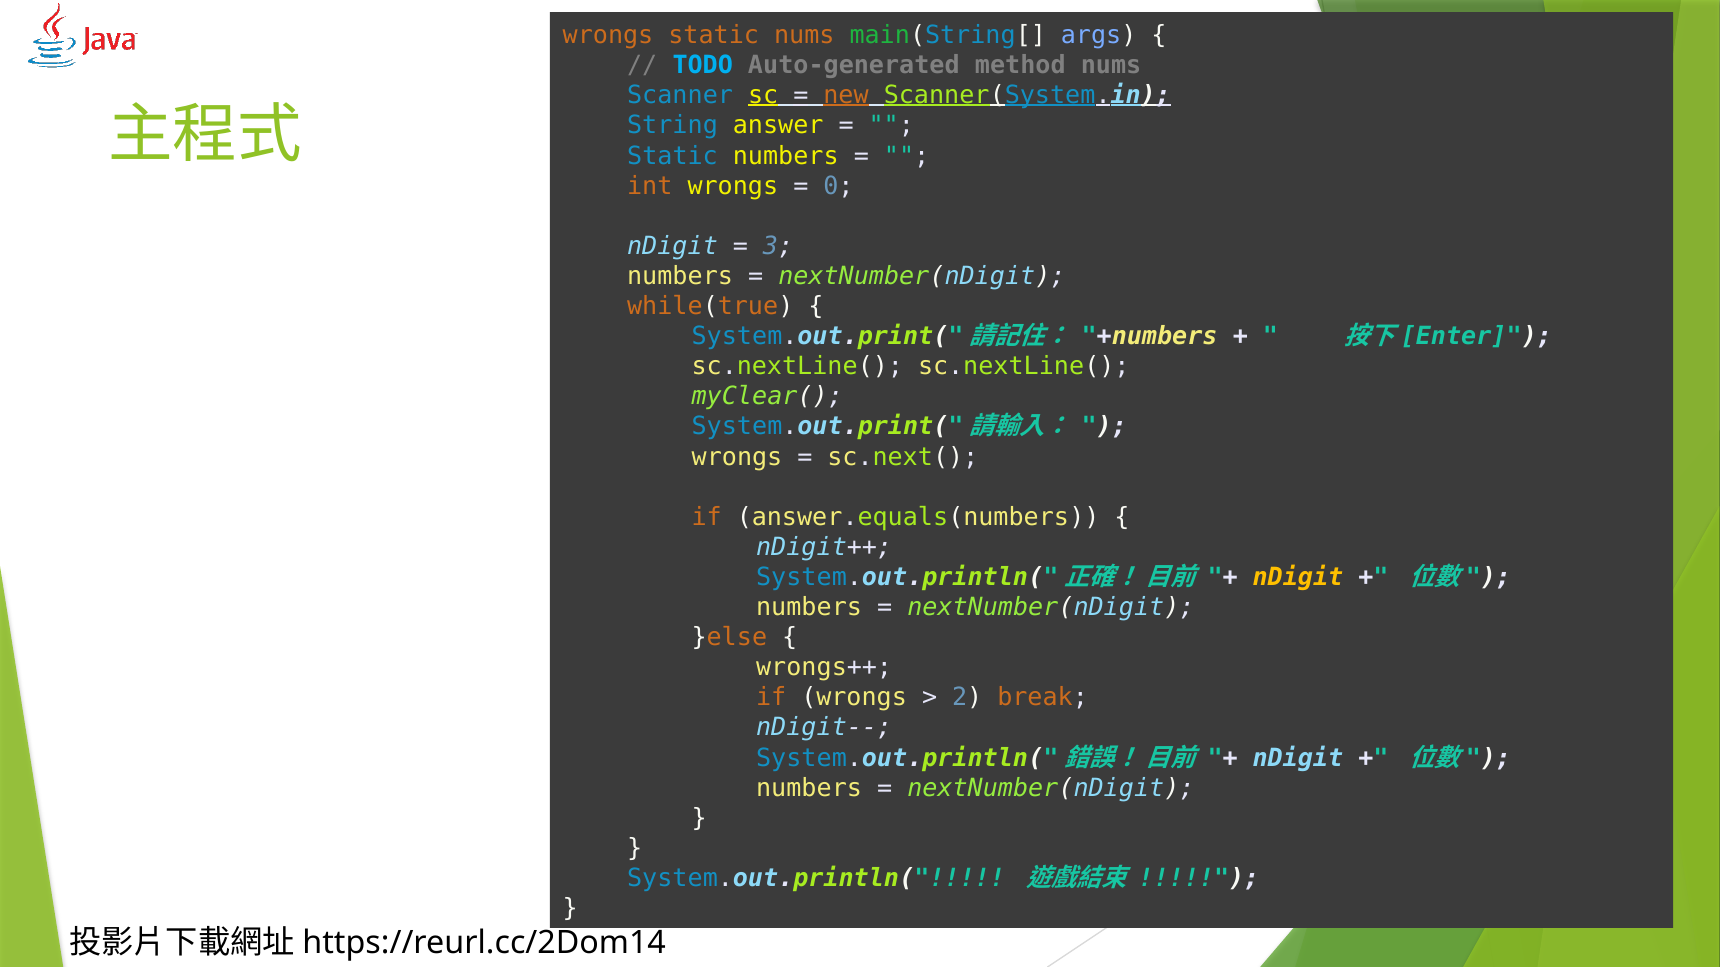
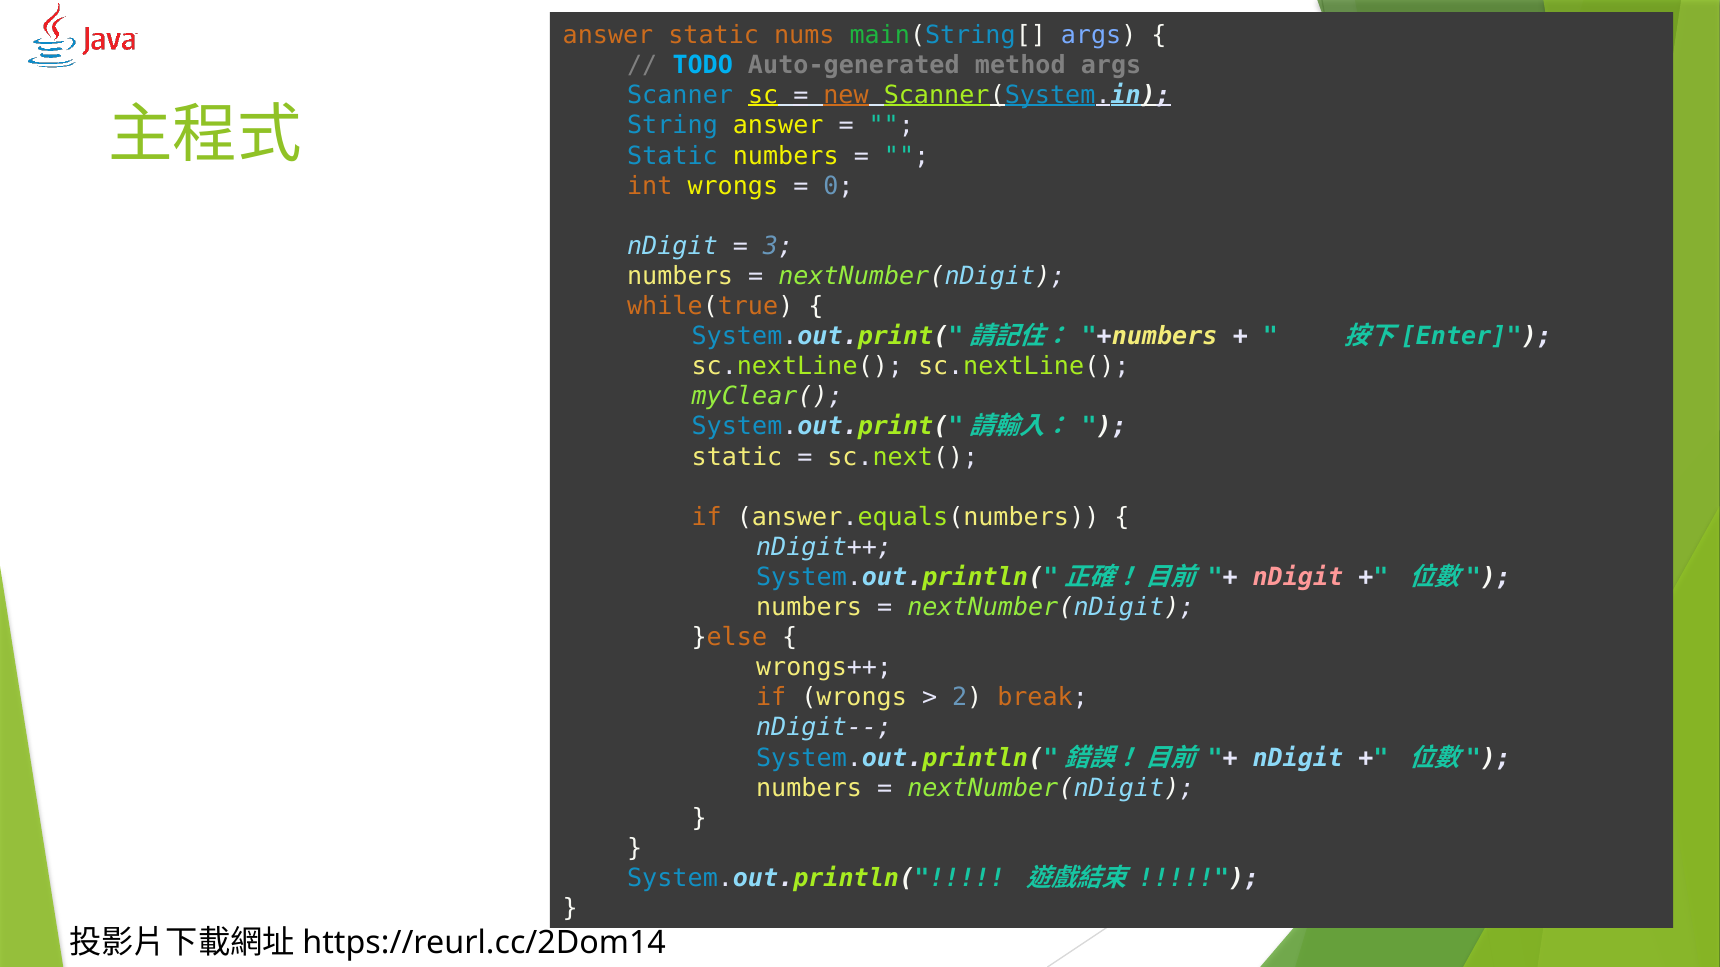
wrongs at (608, 35): wrongs -> answer
method nums: nums -> args
wrongs at (737, 457): wrongs -> static
nDigit at (1298, 577) colour: yellow -> pink
